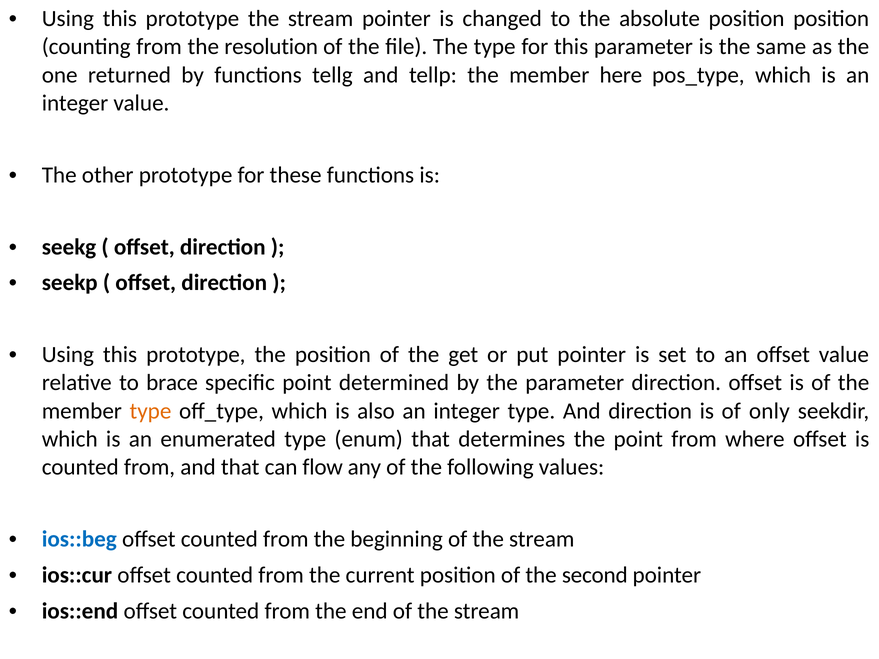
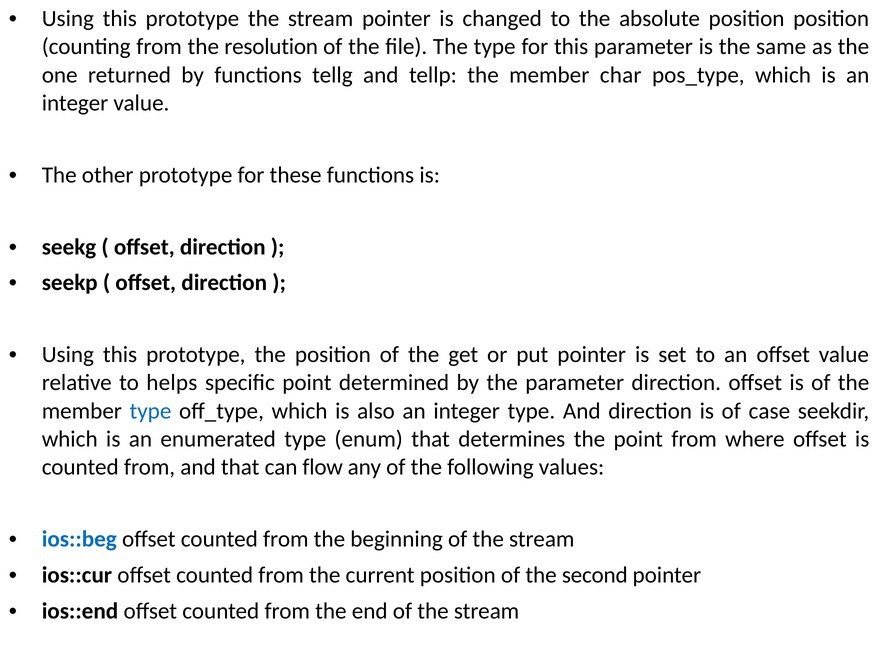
here: here -> char
brace: brace -> helps
type at (150, 411) colour: orange -> blue
only: only -> case
